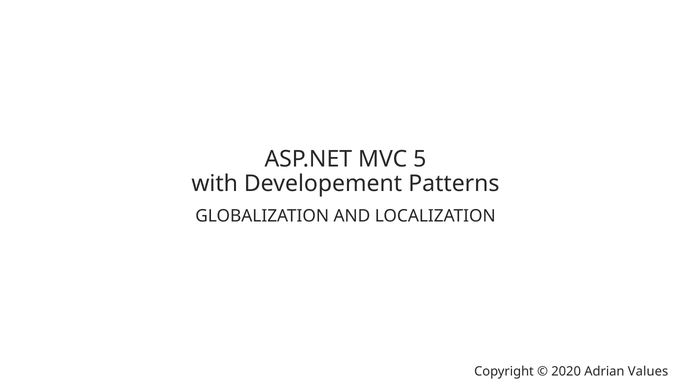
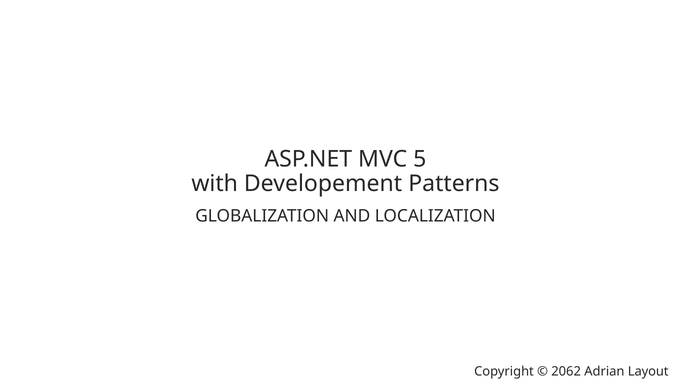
2020: 2020 -> 2062
Values: Values -> Layout
